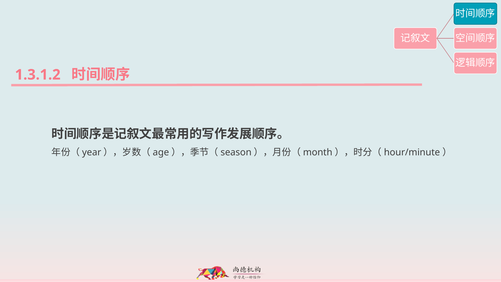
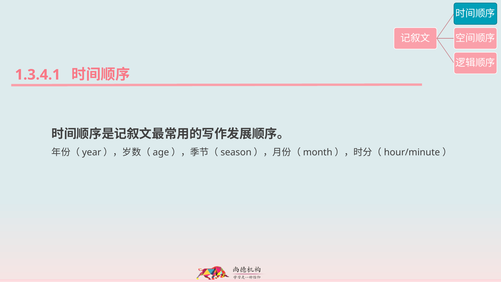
1.3.1.2: 1.3.1.2 -> 1.3.4.1
